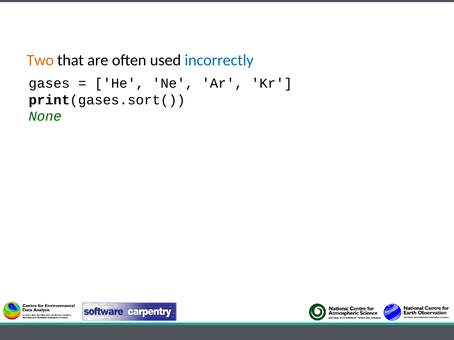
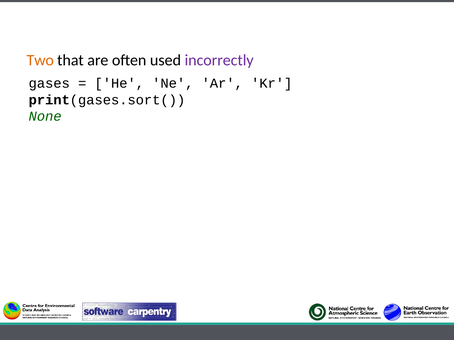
incorrectly colour: blue -> purple
